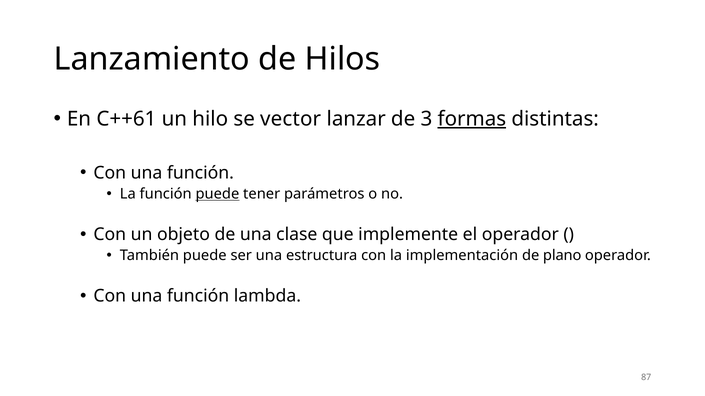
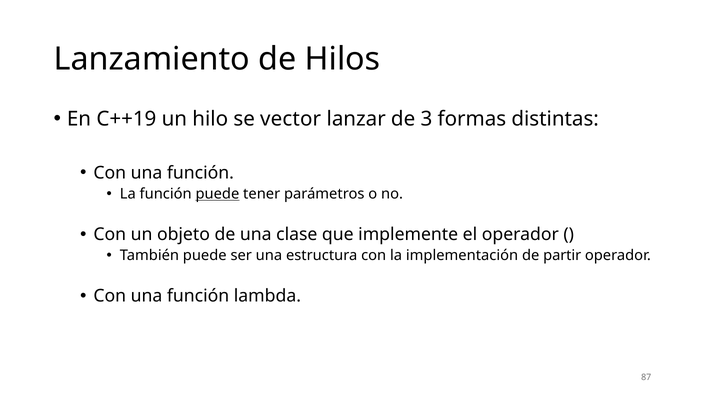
C++61: C++61 -> C++19
formas underline: present -> none
plano: plano -> partir
